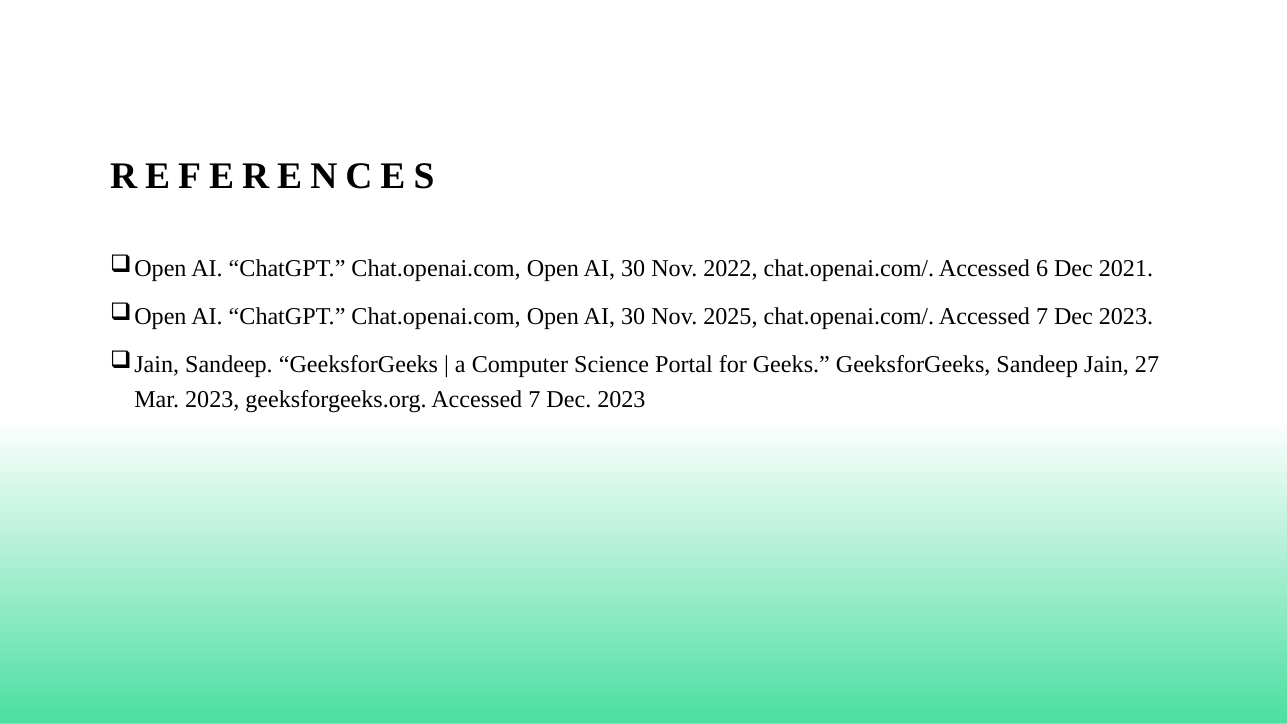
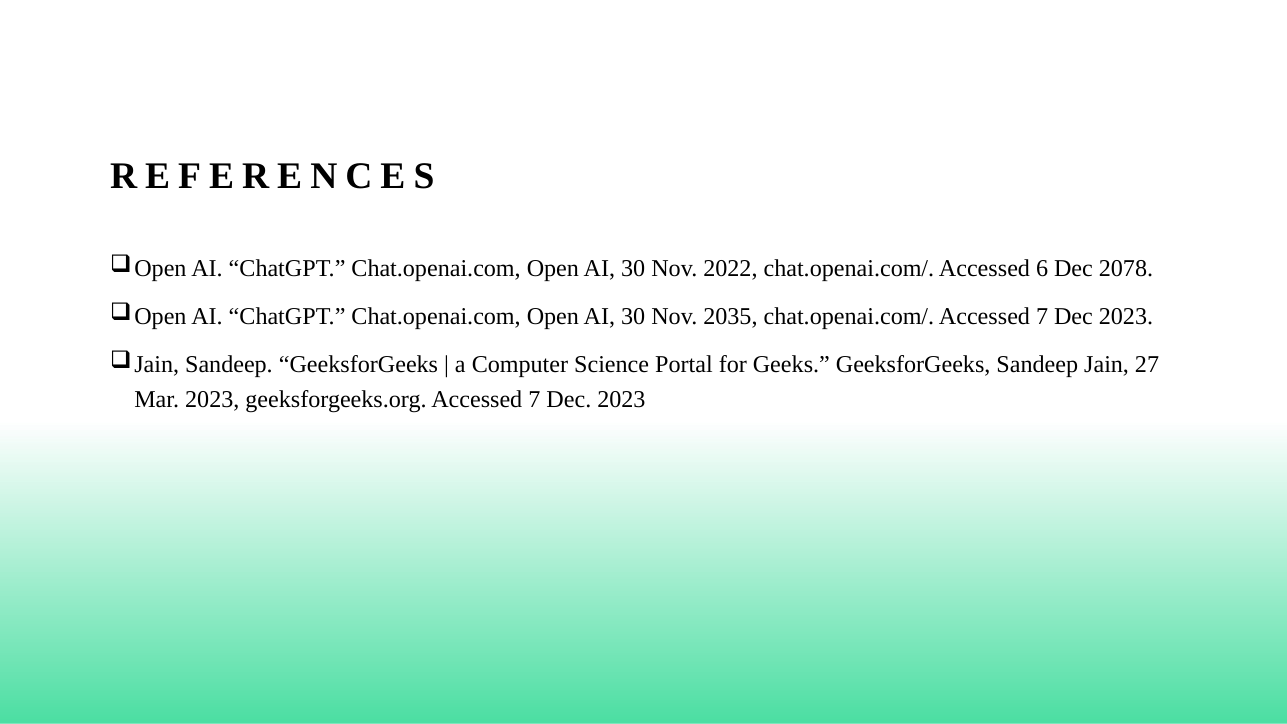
2021: 2021 -> 2078
2025: 2025 -> 2035
